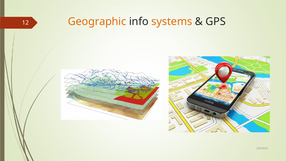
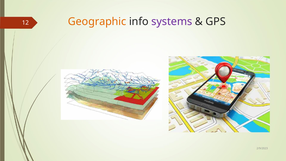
systems colour: orange -> purple
